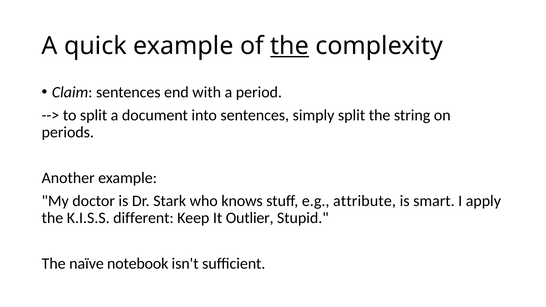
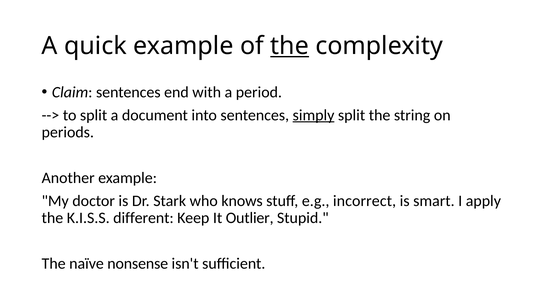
simply underline: none -> present
attribute: attribute -> incorrect
notebook: notebook -> nonsense
